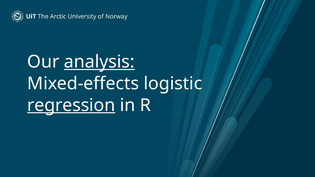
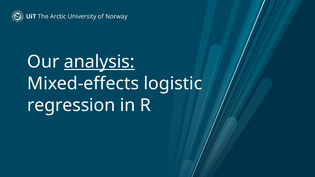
regression underline: present -> none
